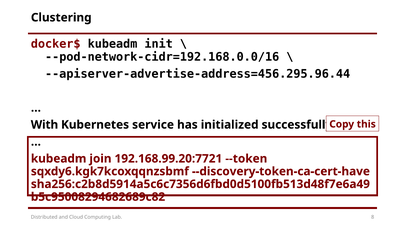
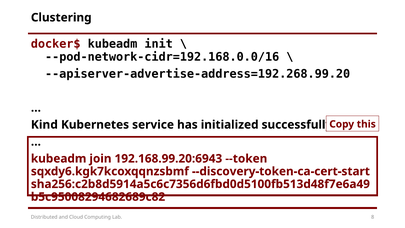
--apiserver-advertise-address=456.295.96.44: --apiserver-advertise-address=456.295.96.44 -> --apiserver-advertise-address=192.268.99.20
With: With -> Kind
192.168.99.20:7721: 192.168.99.20:7721 -> 192.168.99.20:6943
--discovery-token-ca-cert-have: --discovery-token-ca-cert-have -> --discovery-token-ca-cert-start
